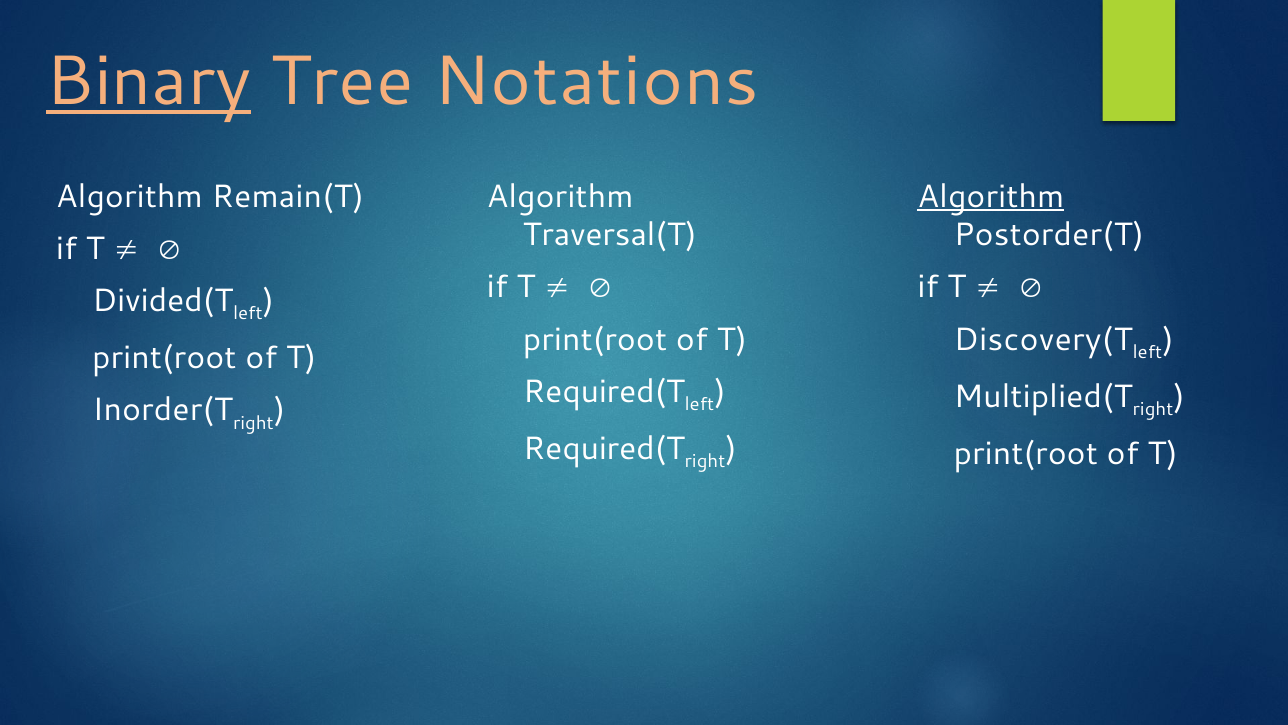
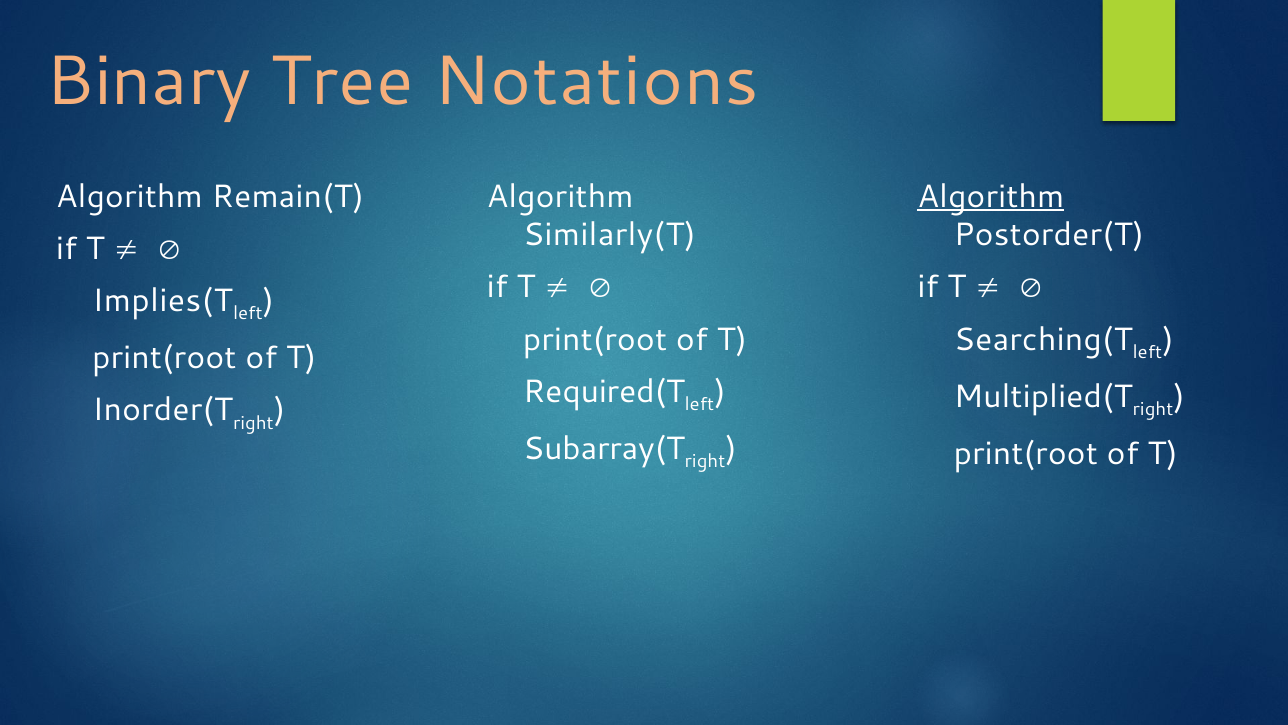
Binary underline: present -> none
Traversal(T: Traversal(T -> Similarly(T
Divided(T: Divided(T -> Implies(T
Discovery(T: Discovery(T -> Searching(T
Required(T at (604, 449): Required(T -> Subarray(T
